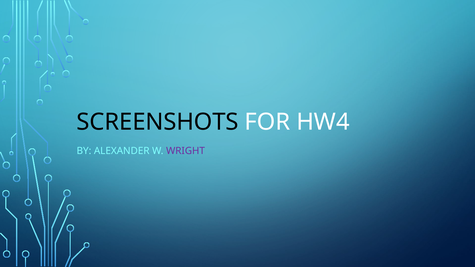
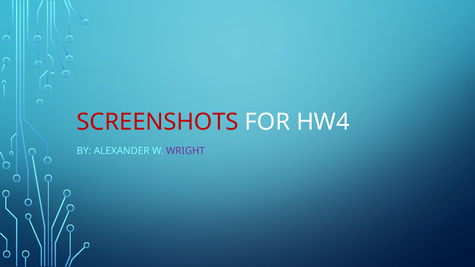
SCREENSHOTS colour: black -> red
